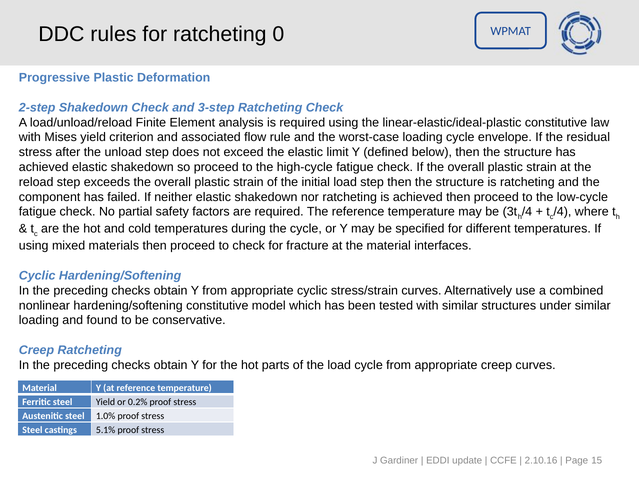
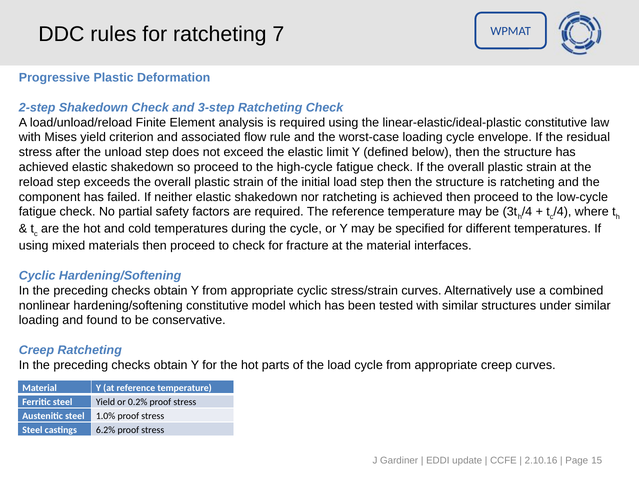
0: 0 -> 7
5.1%: 5.1% -> 6.2%
